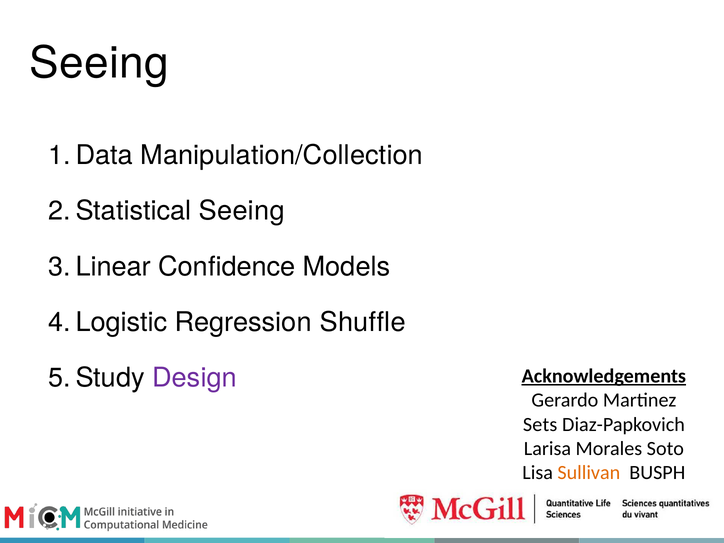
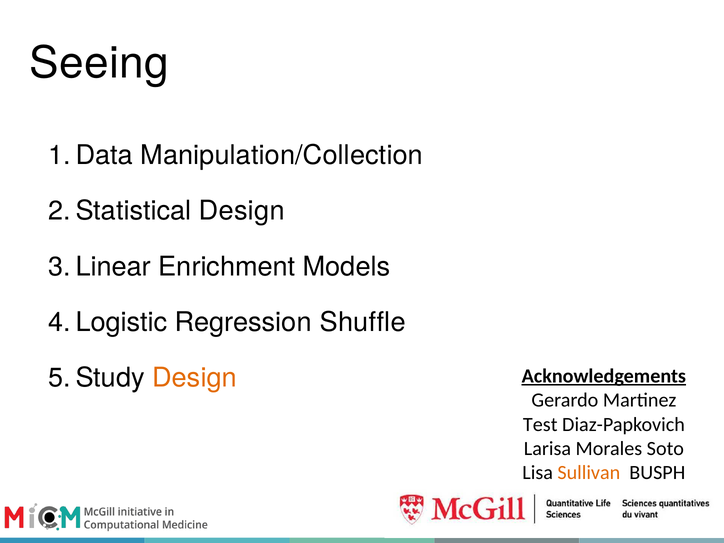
Seeing at (242, 211): Seeing -> Design
Confidence: Confidence -> Enrichment
Design at (194, 378) colour: purple -> orange
Sets: Sets -> Test
